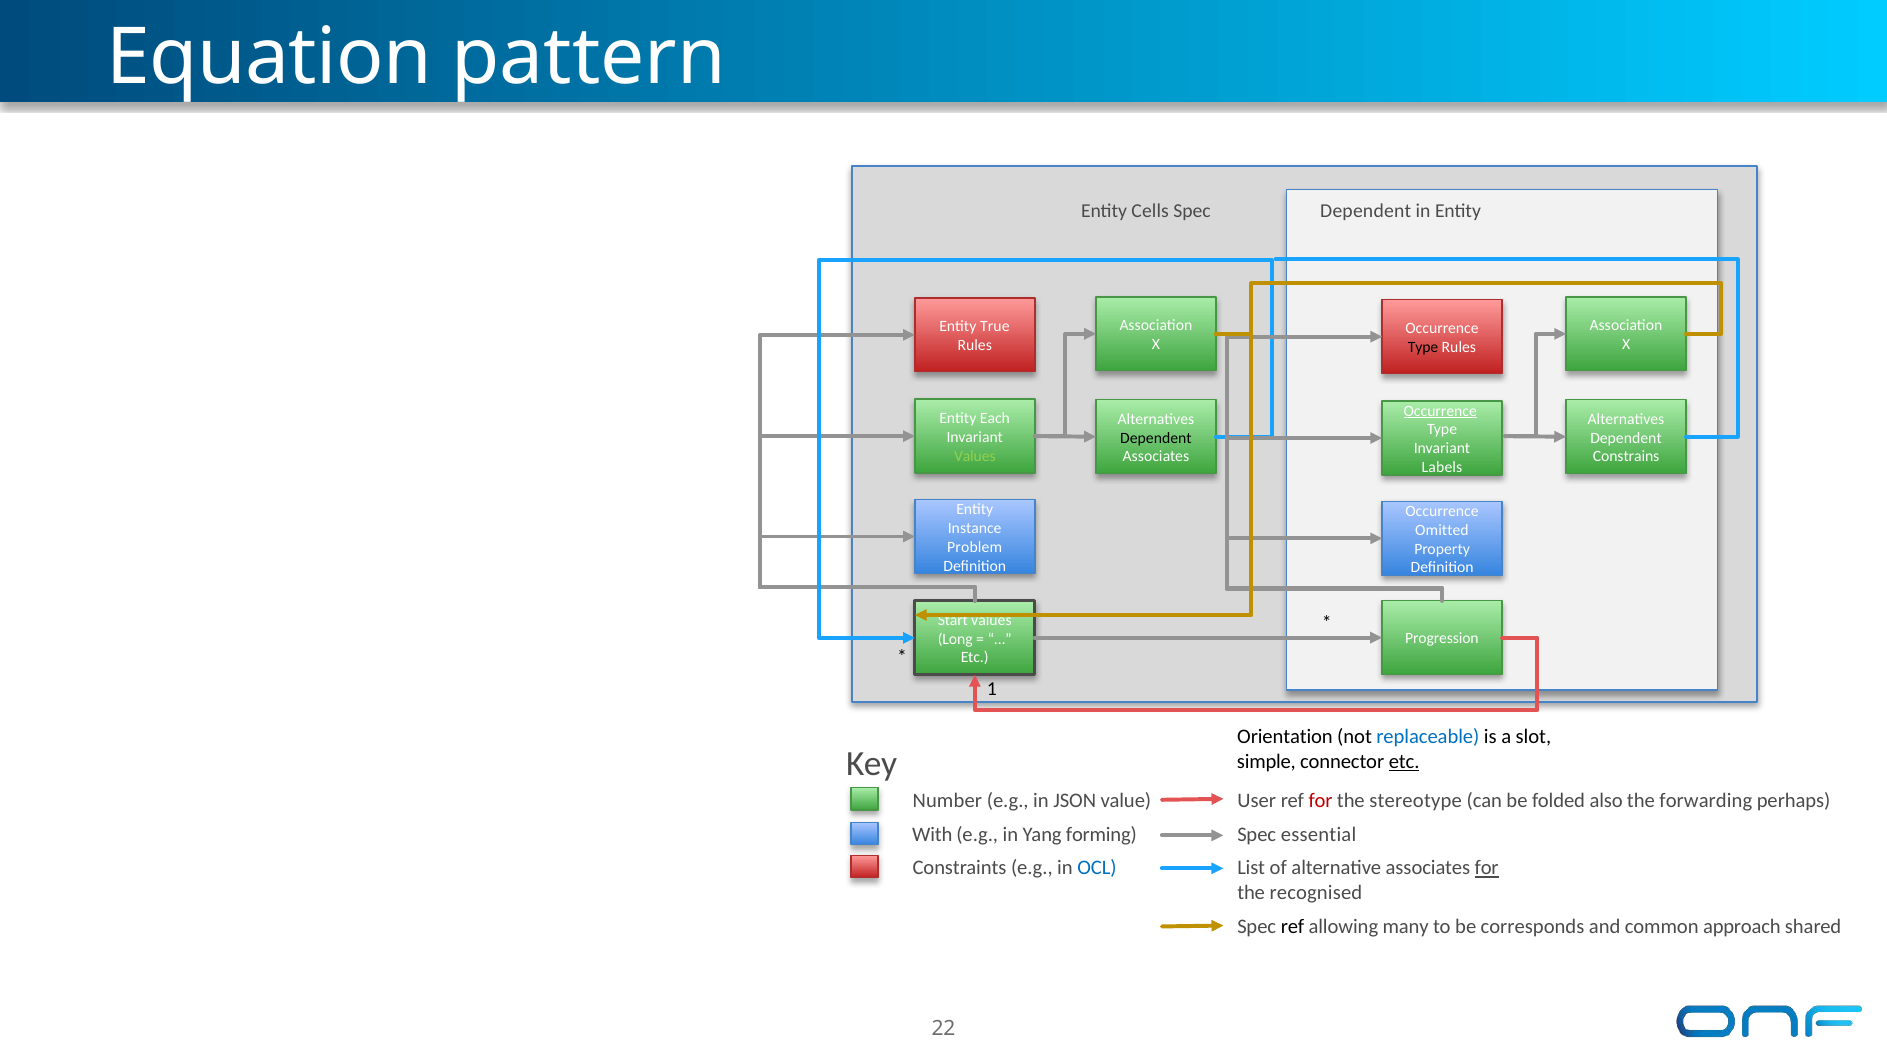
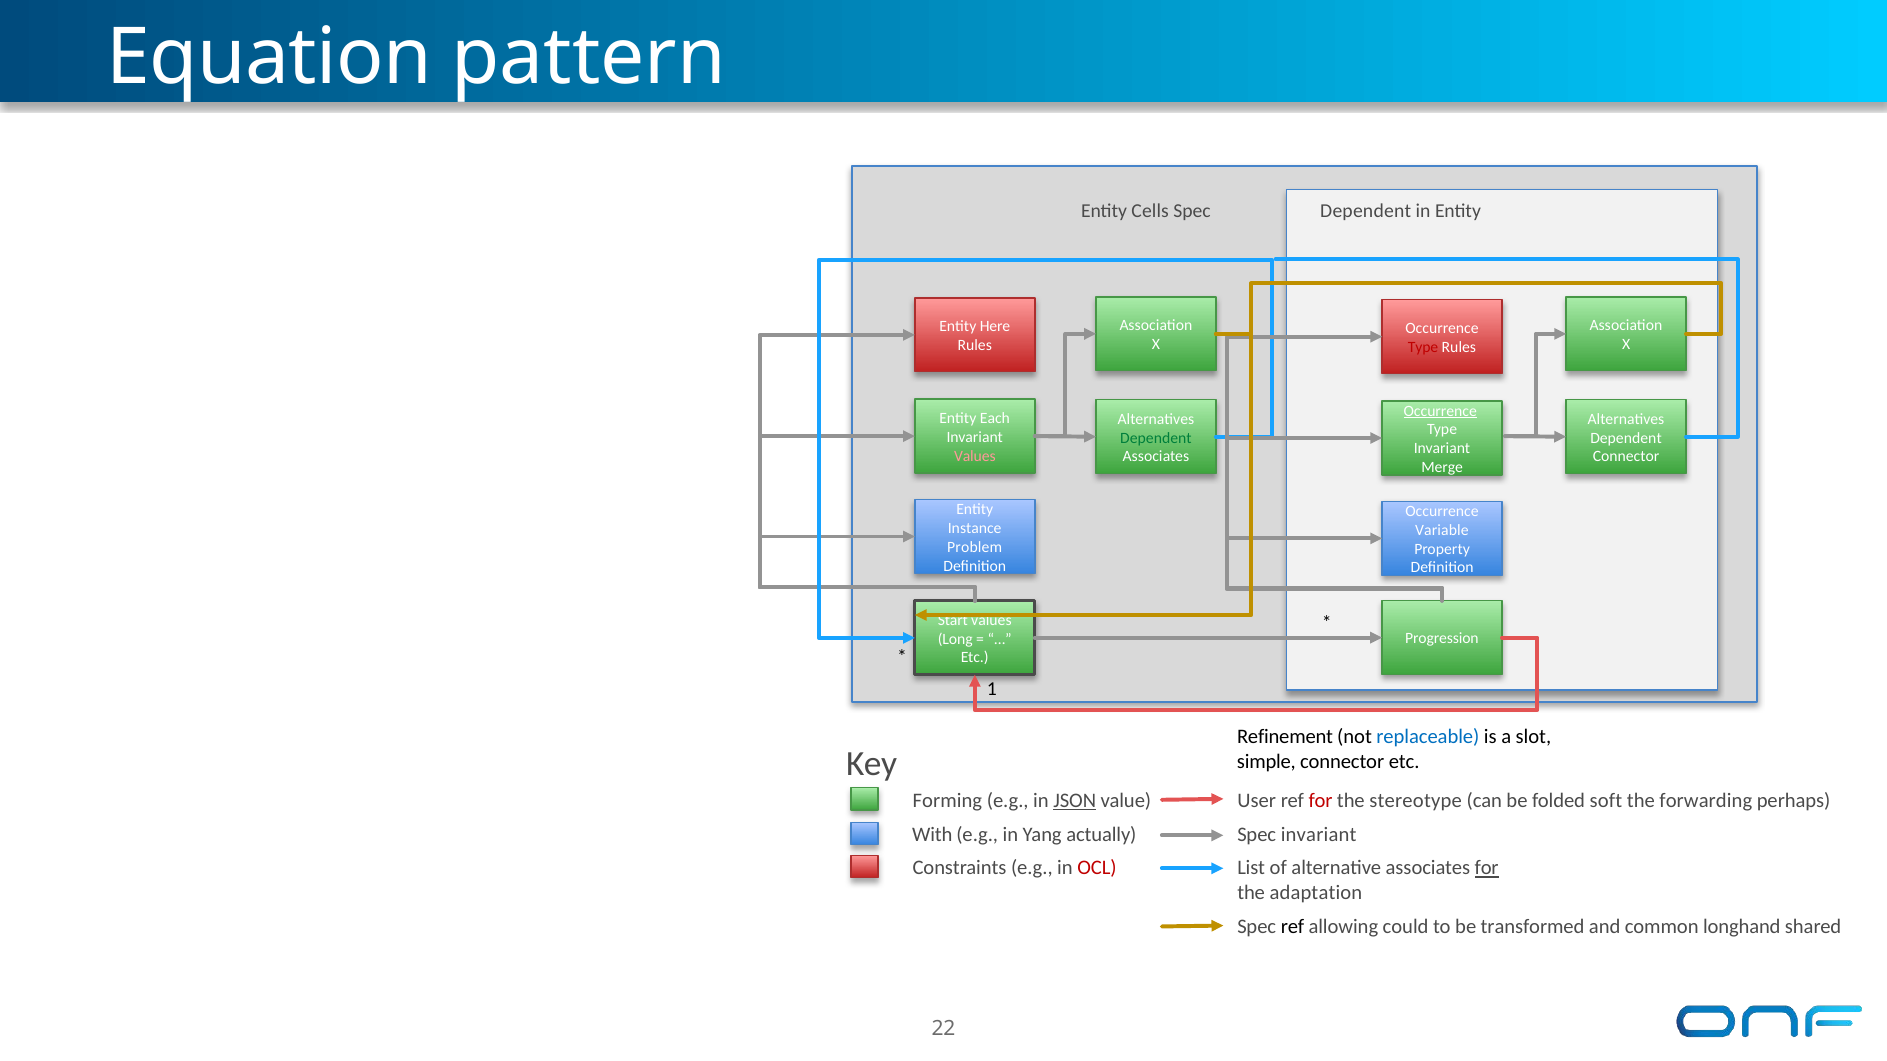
True: True -> Here
Type at (1423, 347) colour: black -> red
Dependent at (1156, 438) colour: black -> green
Values at (975, 456) colour: light green -> pink
Constrains at (1626, 457): Constrains -> Connector
Labels: Labels -> Merge
Omitted: Omitted -> Variable
Orientation: Orientation -> Refinement
etc at (1404, 762) underline: present -> none
Number: Number -> Forming
JSON underline: none -> present
also: also -> soft
forming: forming -> actually
Spec essential: essential -> invariant
OCL colour: blue -> red
recognised: recognised -> adaptation
many: many -> could
corresponds: corresponds -> transformed
approach: approach -> longhand
